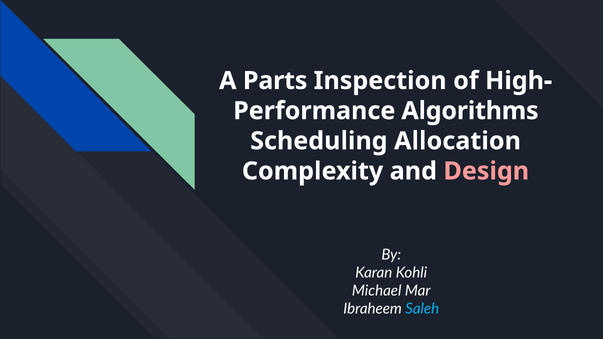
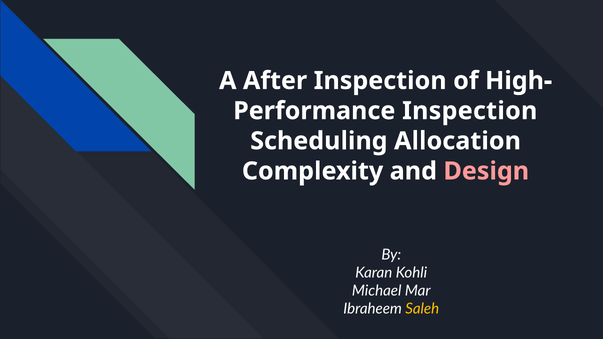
Parts: Parts -> After
Algorithms at (470, 111): Algorithms -> Inspection
Saleh colour: light blue -> yellow
